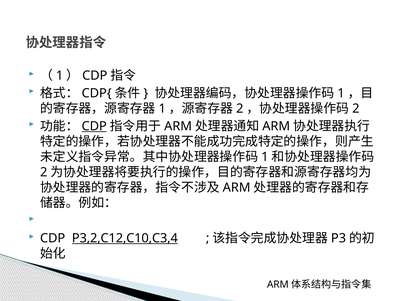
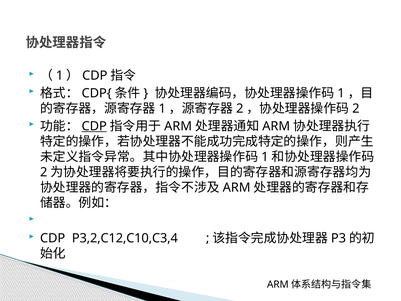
P3,2,C12,C10,C3,4 underline: present -> none
